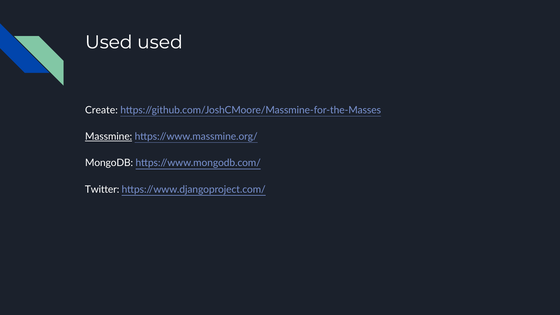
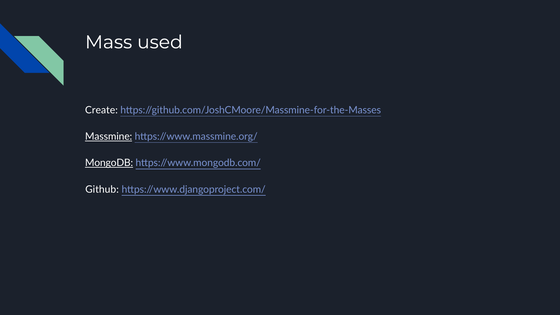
Used at (109, 42): Used -> Mass
MongoDB underline: none -> present
Twitter: Twitter -> Github
